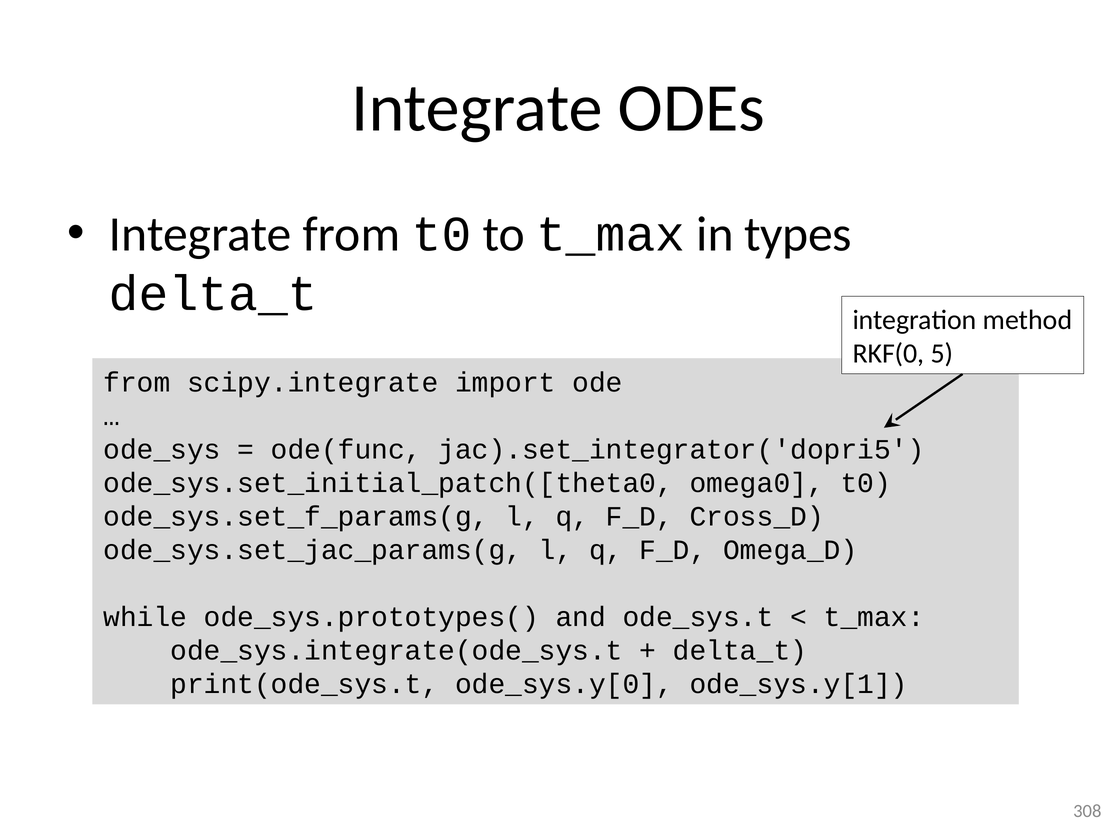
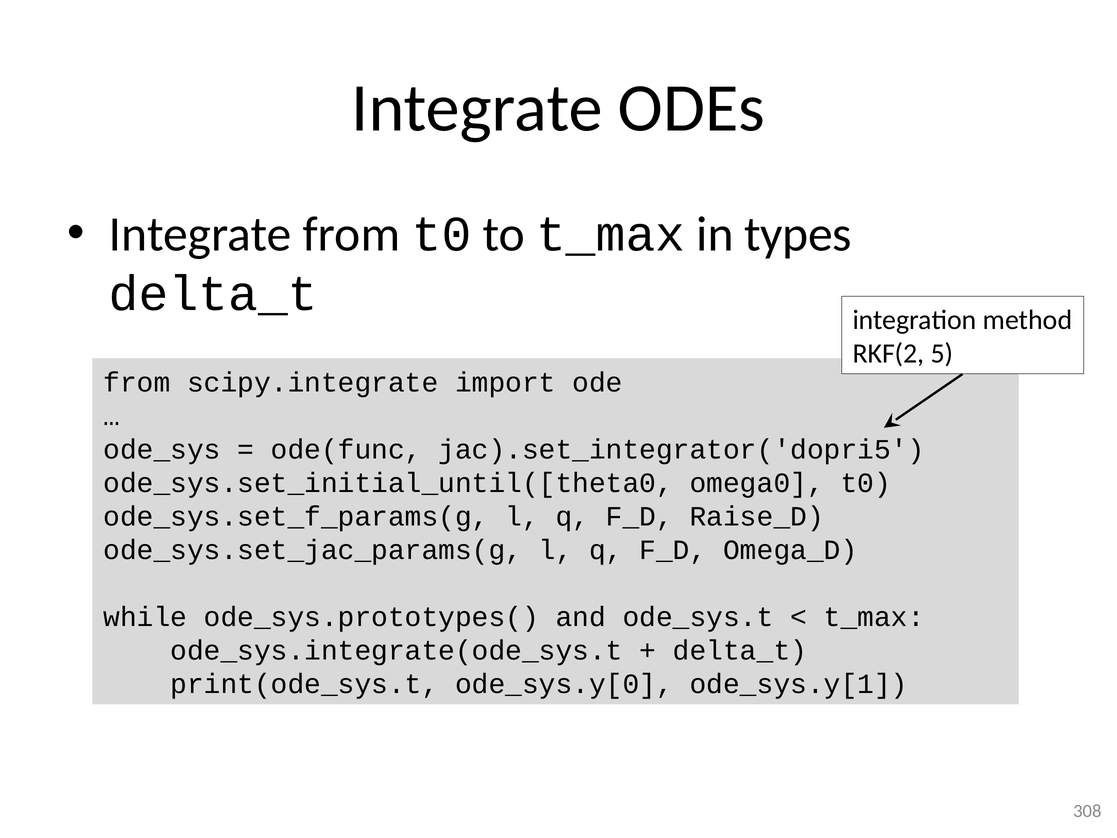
RKF(0: RKF(0 -> RKF(2
ode_sys.set_initial_patch([theta0: ode_sys.set_initial_patch([theta0 -> ode_sys.set_initial_until([theta0
Cross_D: Cross_D -> Raise_D
